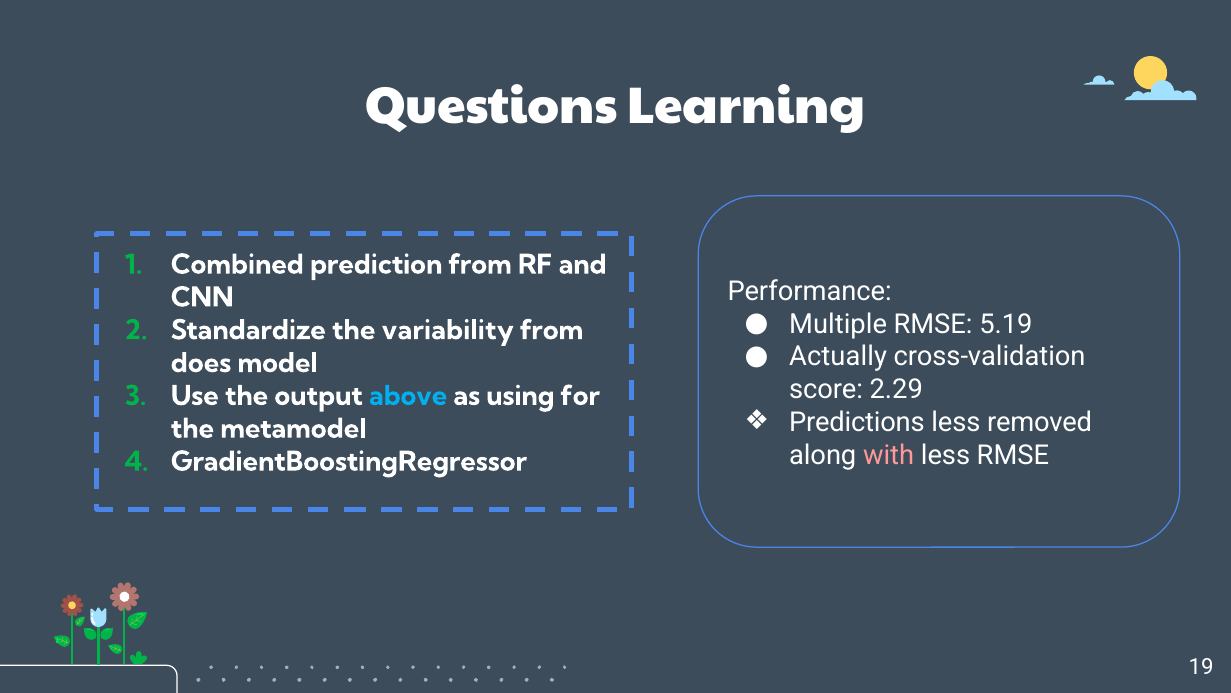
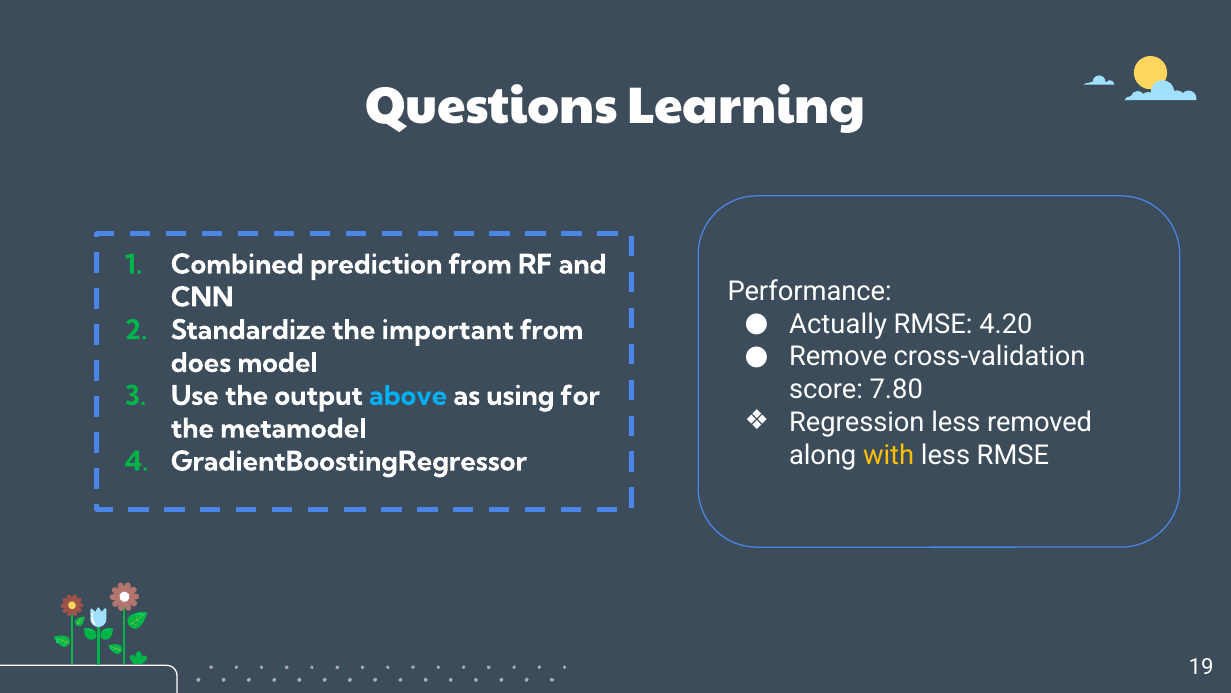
Multiple: Multiple -> Actually
5.19: 5.19 -> 4.20
variability: variability -> important
Actually: Actually -> Remove
2.29: 2.29 -> 7.80
Predictions: Predictions -> Regression
with colour: pink -> yellow
